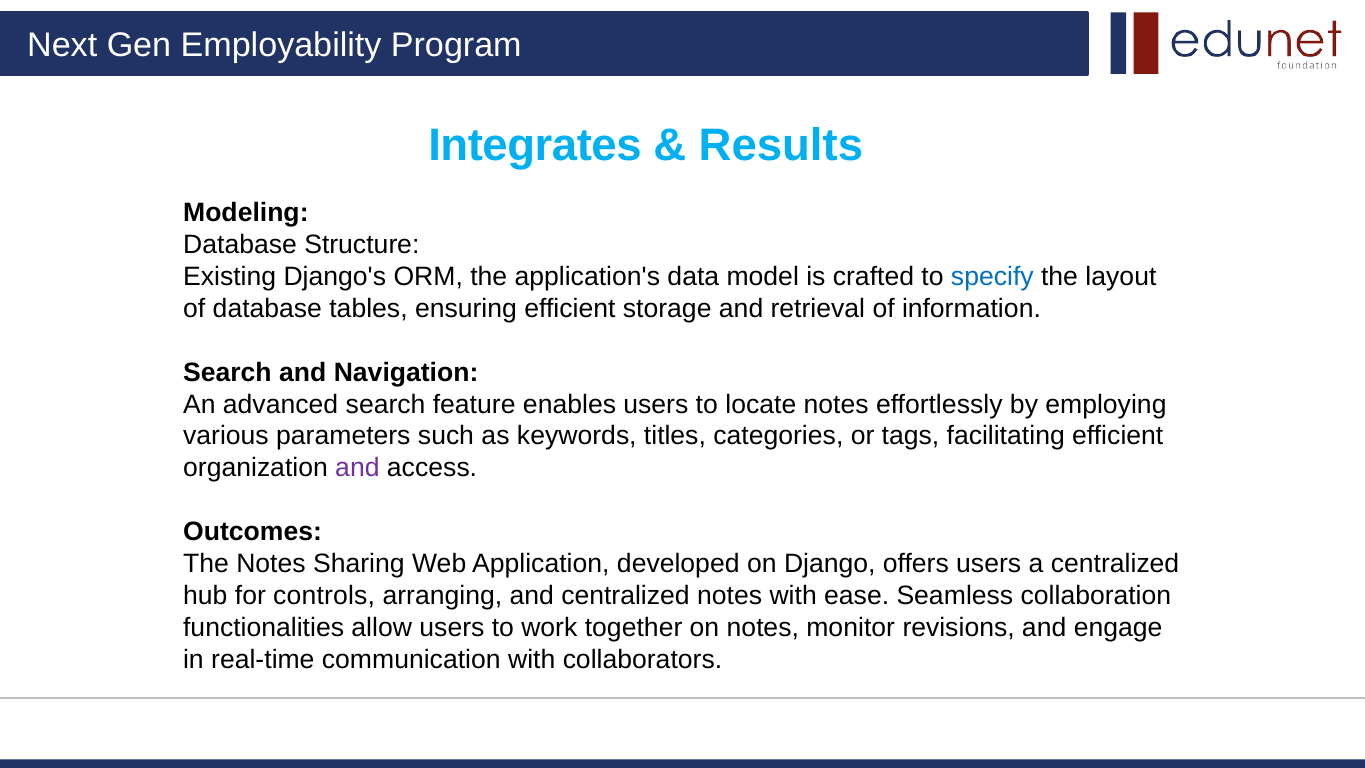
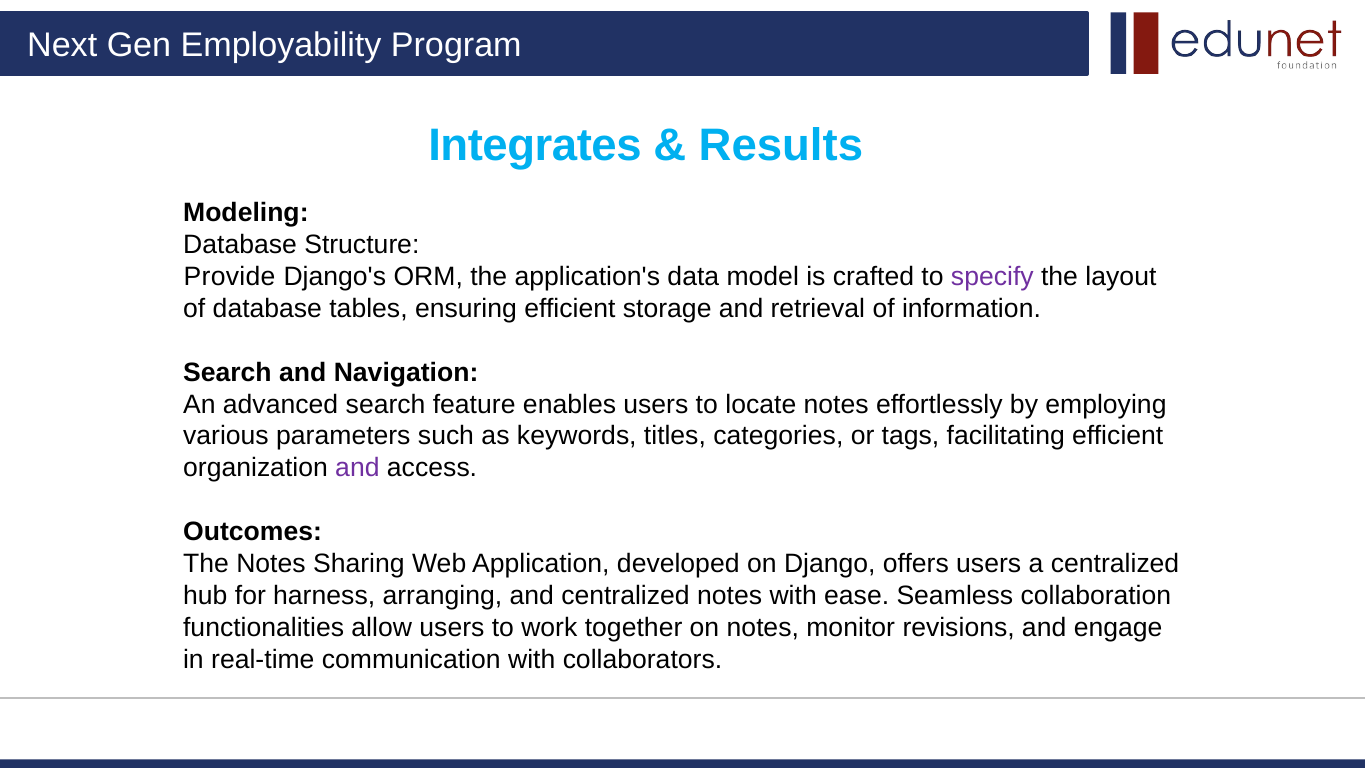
Existing: Existing -> Provide
specify colour: blue -> purple
controls: controls -> harness
